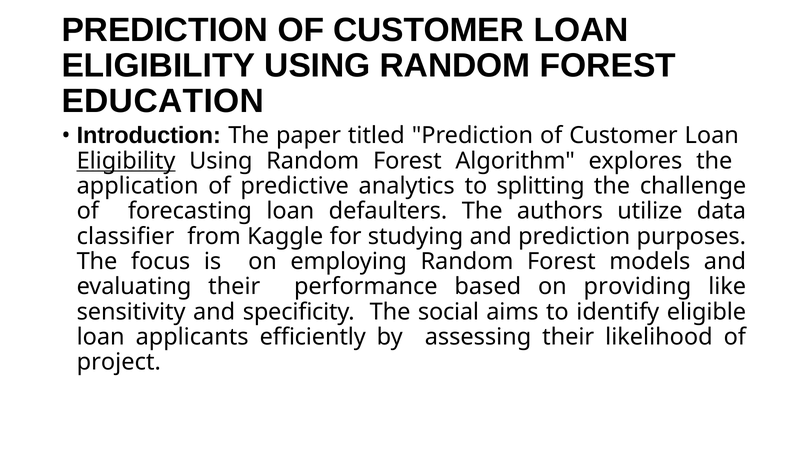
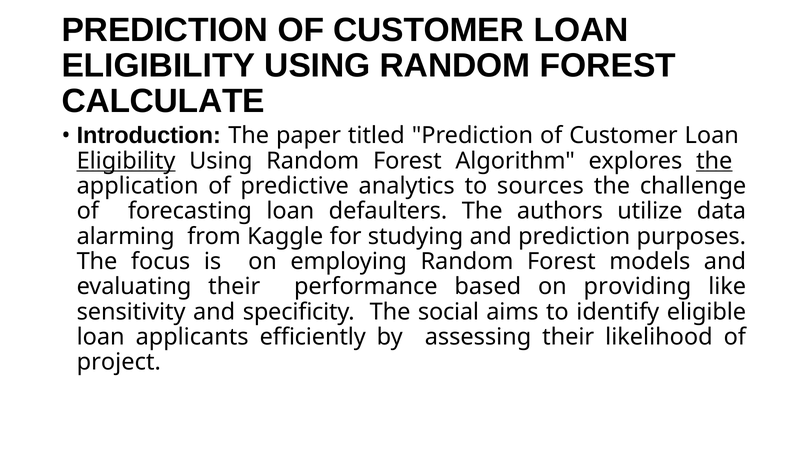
EDUCATION: EDUCATION -> CALCULATE
the at (714, 161) underline: none -> present
splitting: splitting -> sources
classifier: classifier -> alarming
